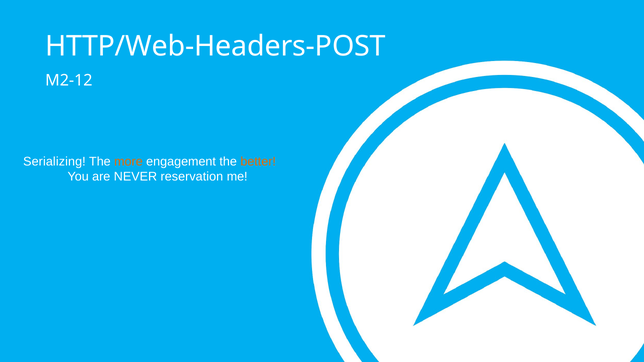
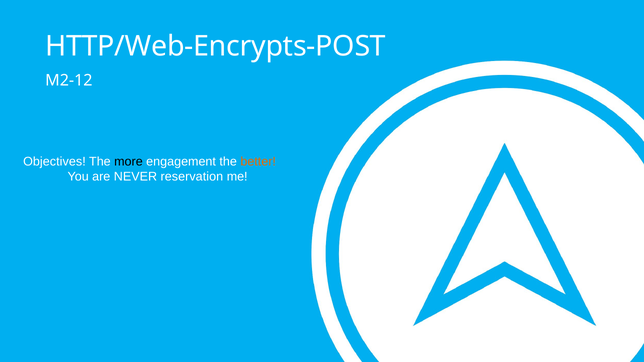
HTTP/Web-Headers-POST: HTTP/Web-Headers-POST -> HTTP/Web-Encrypts-POST
Serializing: Serializing -> Objectives
more colour: orange -> black
